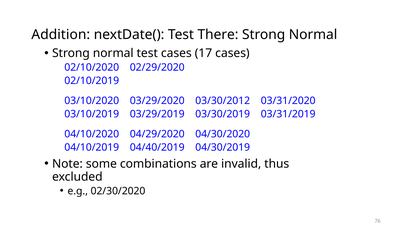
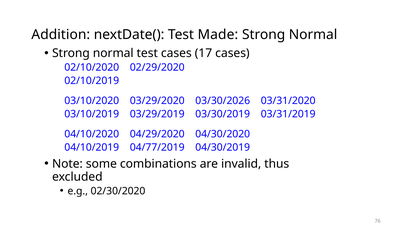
There: There -> Made
03/30/2012: 03/30/2012 -> 03/30/2026
04/40/2019: 04/40/2019 -> 04/77/2019
